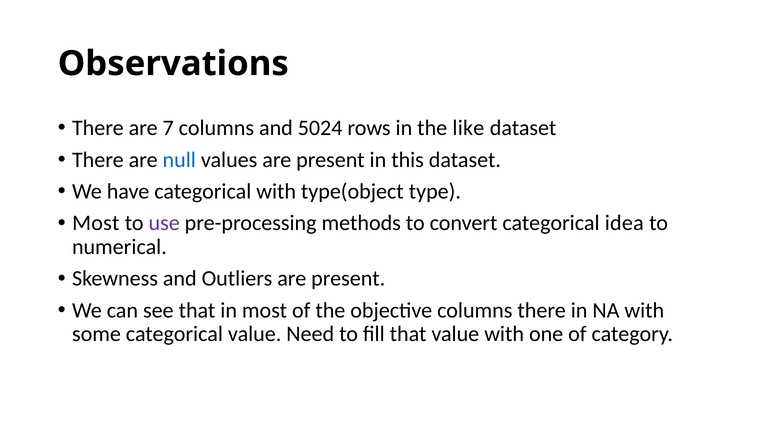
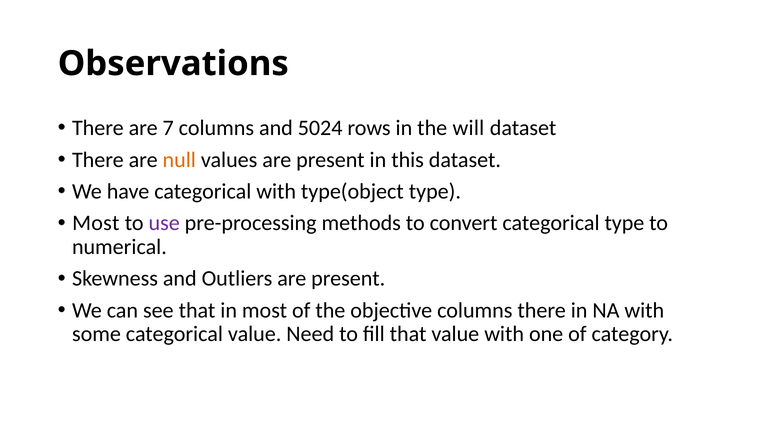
like: like -> will
null colour: blue -> orange
categorical idea: idea -> type
